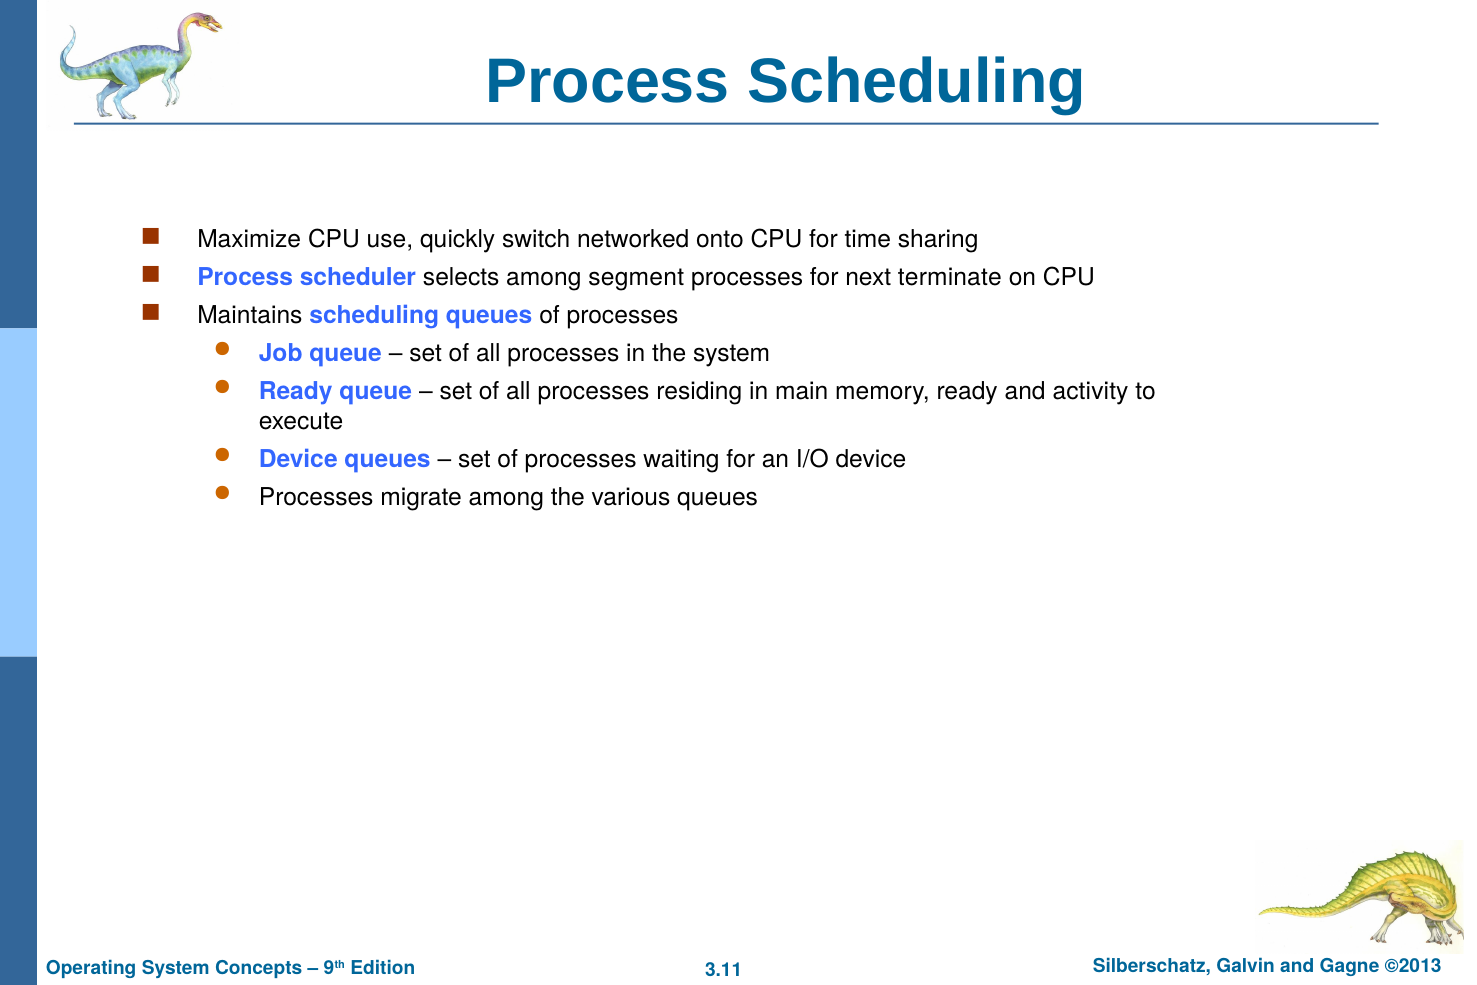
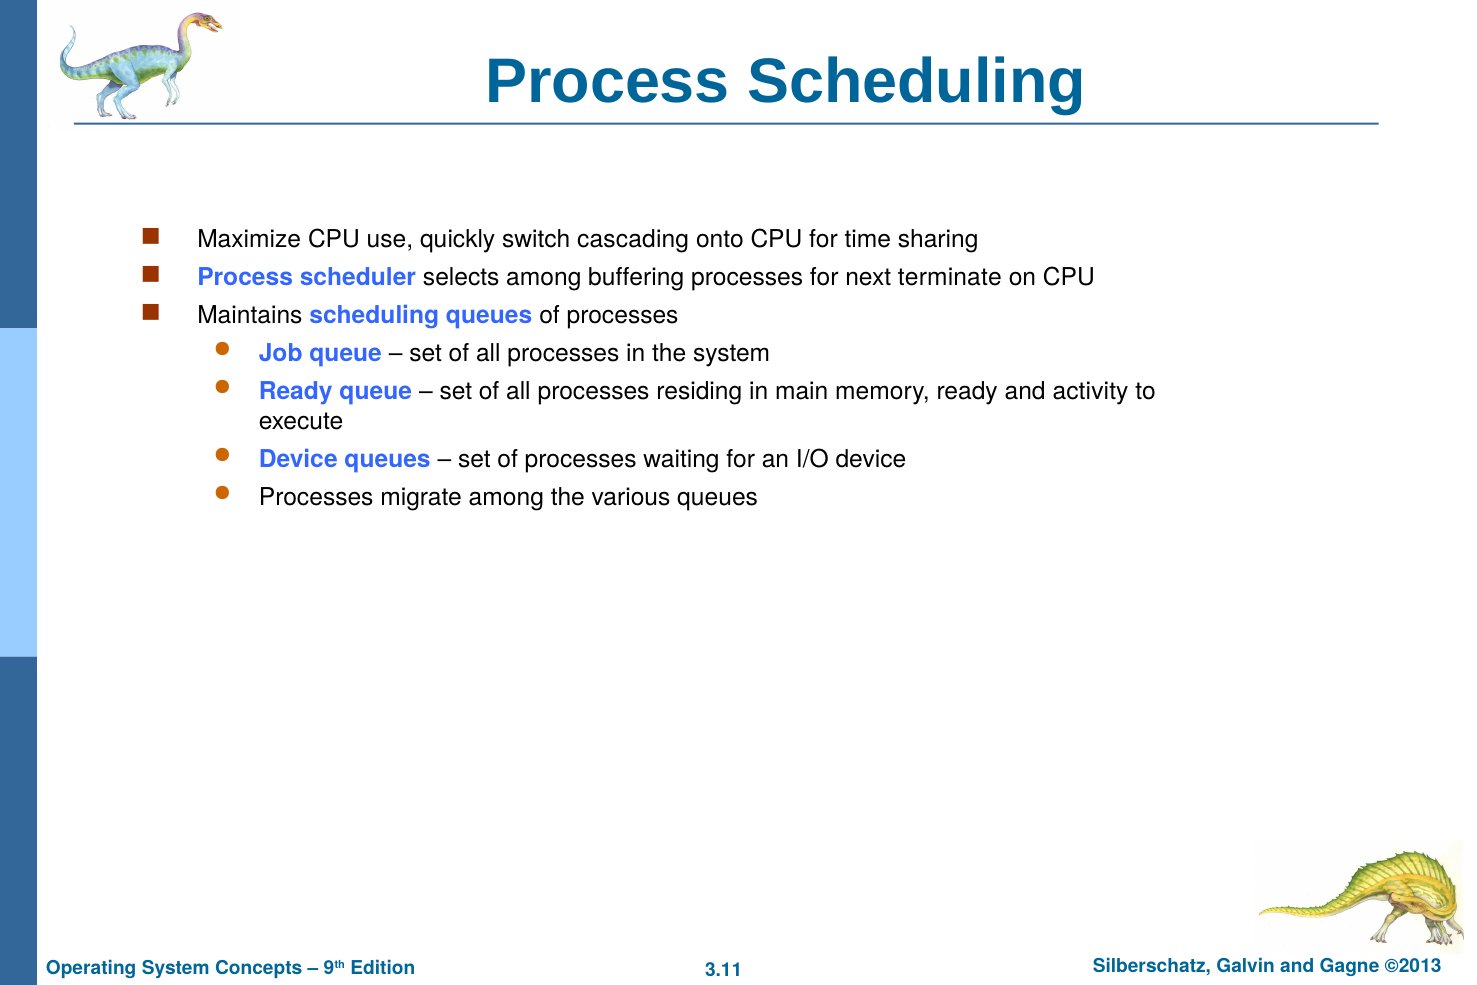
networked: networked -> cascading
segment: segment -> buffering
